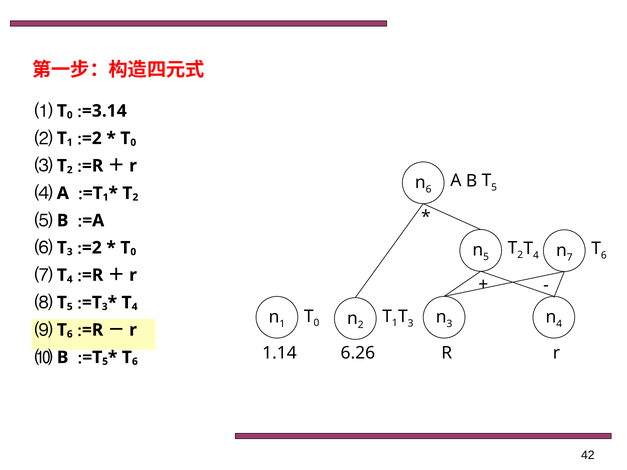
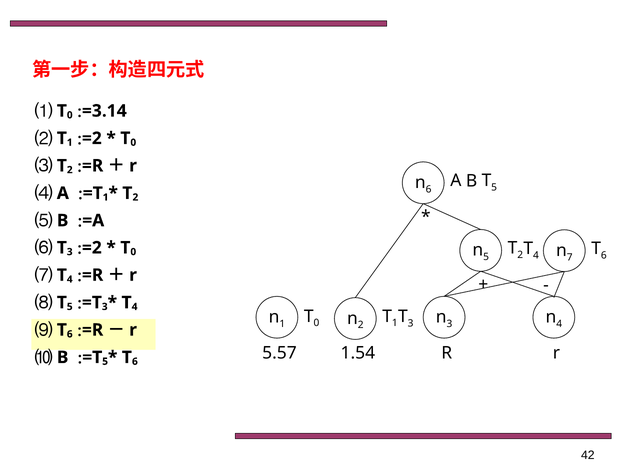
1.14: 1.14 -> 5.57
6.26: 6.26 -> 1.54
